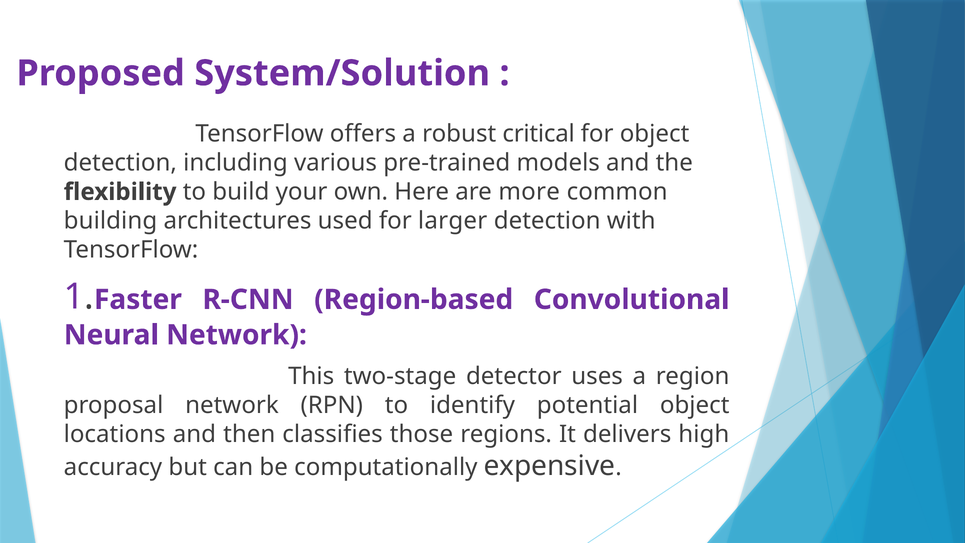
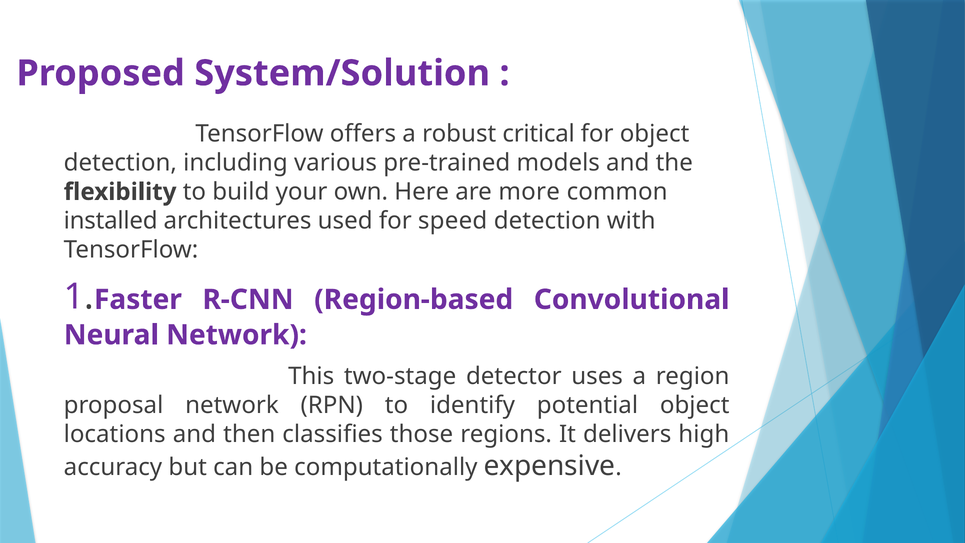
building: building -> installed
larger: larger -> speed
